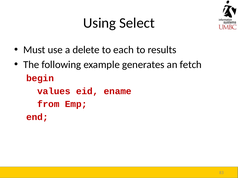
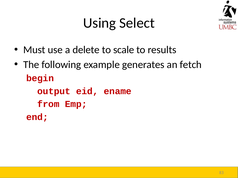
each: each -> scale
values: values -> output
